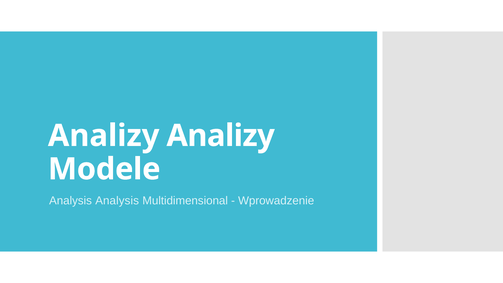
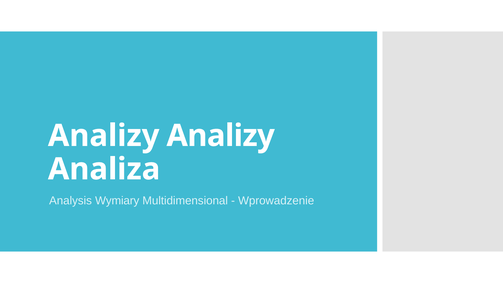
Modele: Modele -> Analiza
Analysis Analysis: Analysis -> Wymiary
